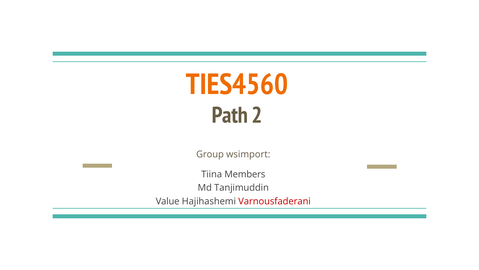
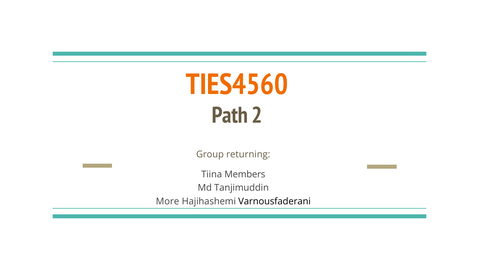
wsimport: wsimport -> returning
Value: Value -> More
Varnousfaderani colour: red -> black
